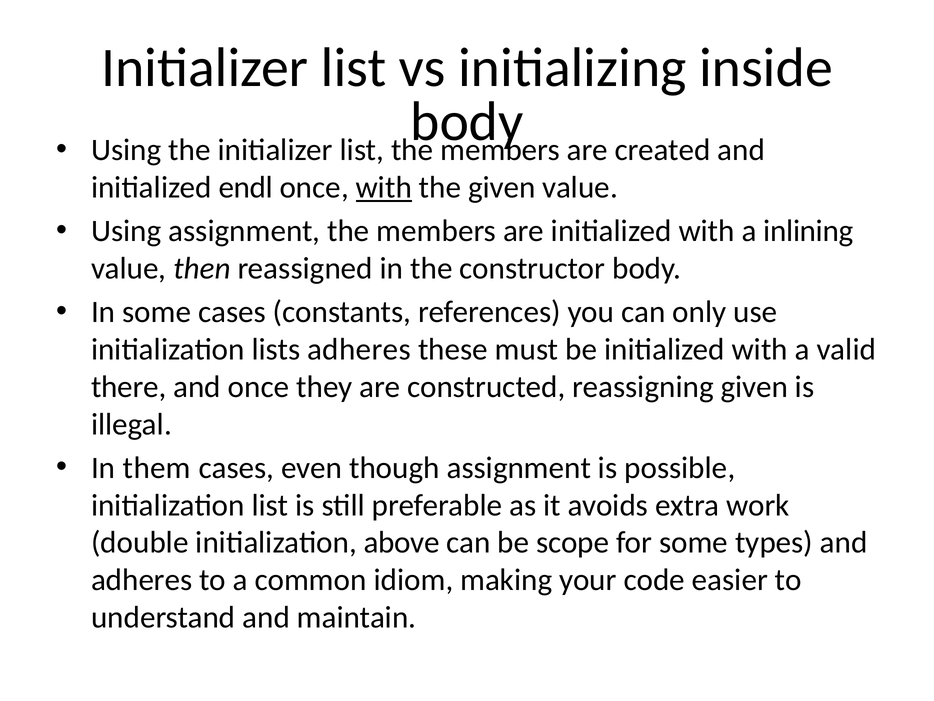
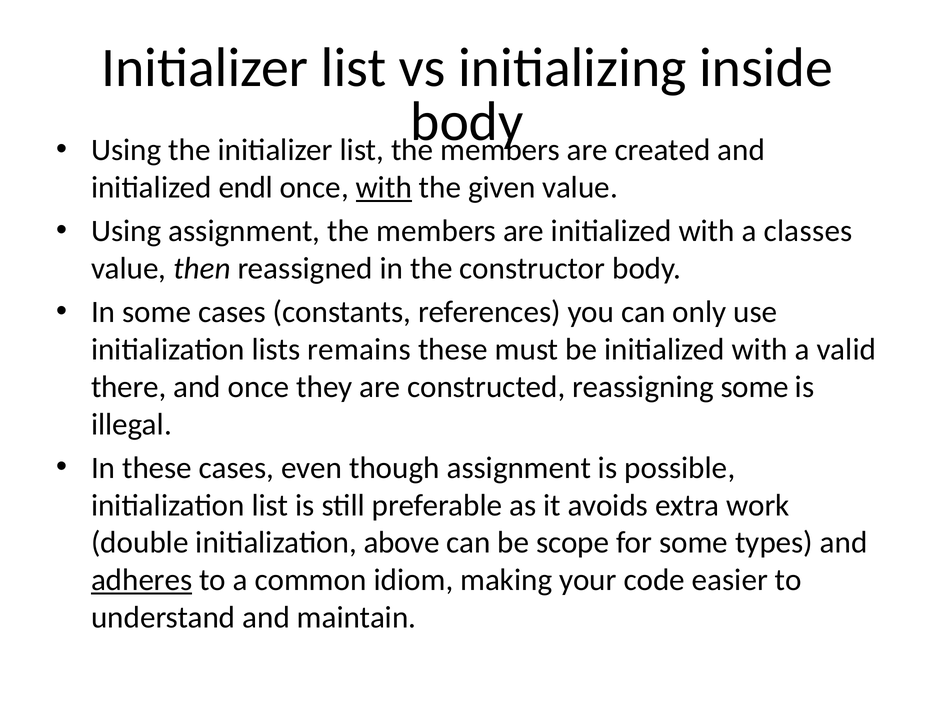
inlining: inlining -> classes
lists adheres: adheres -> remains
reassigning given: given -> some
In them: them -> these
adheres at (142, 580) underline: none -> present
